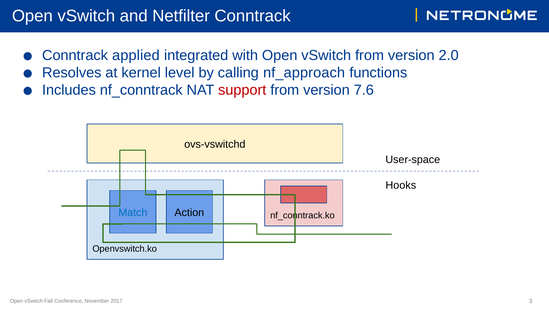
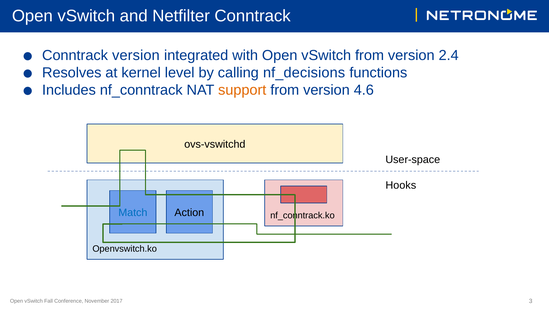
Conntrack applied: applied -> version
2.0: 2.0 -> 2.4
nf_approach: nf_approach -> nf_decisions
support colour: red -> orange
7.6: 7.6 -> 4.6
